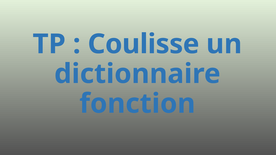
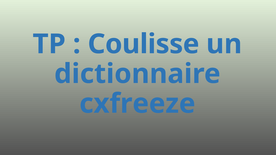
fonction: fonction -> cxfreeze
